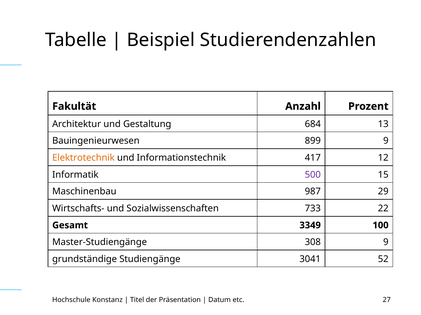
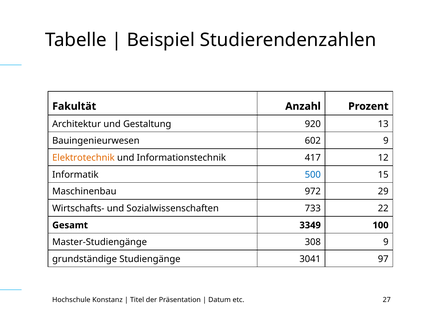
684: 684 -> 920
899: 899 -> 602
500 colour: purple -> blue
987: 987 -> 972
52: 52 -> 97
